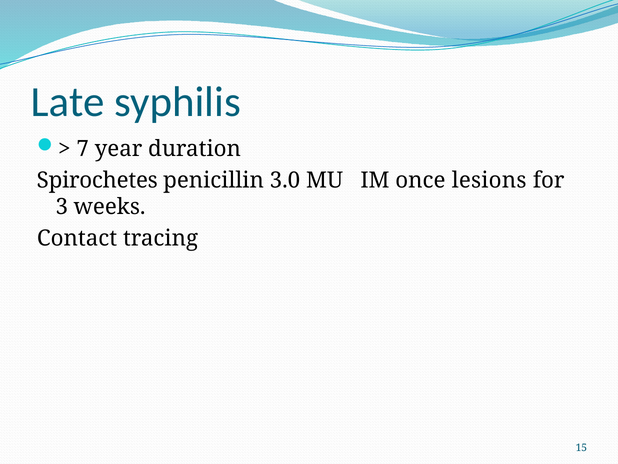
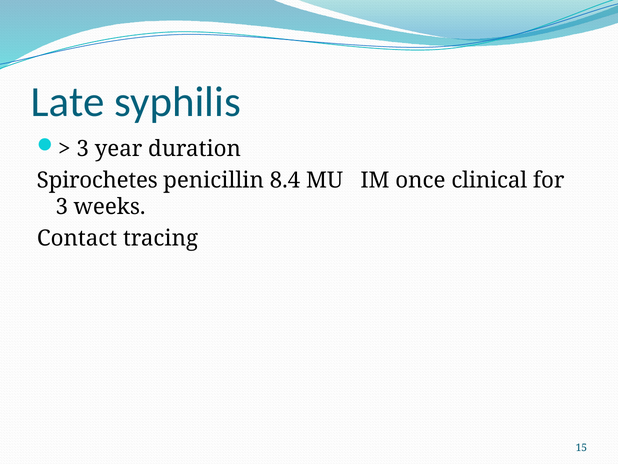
7 at (83, 149): 7 -> 3
3.0: 3.0 -> 8.4
lesions: lesions -> clinical
